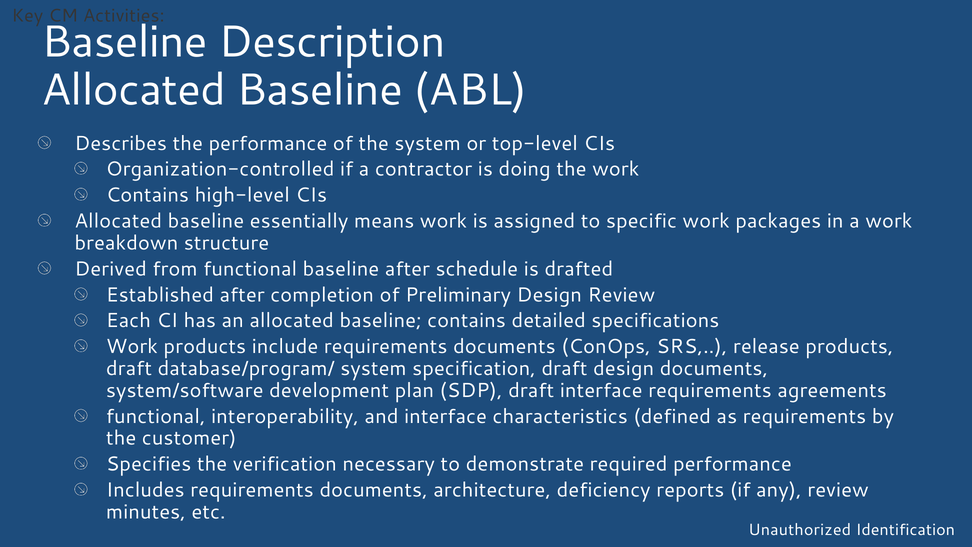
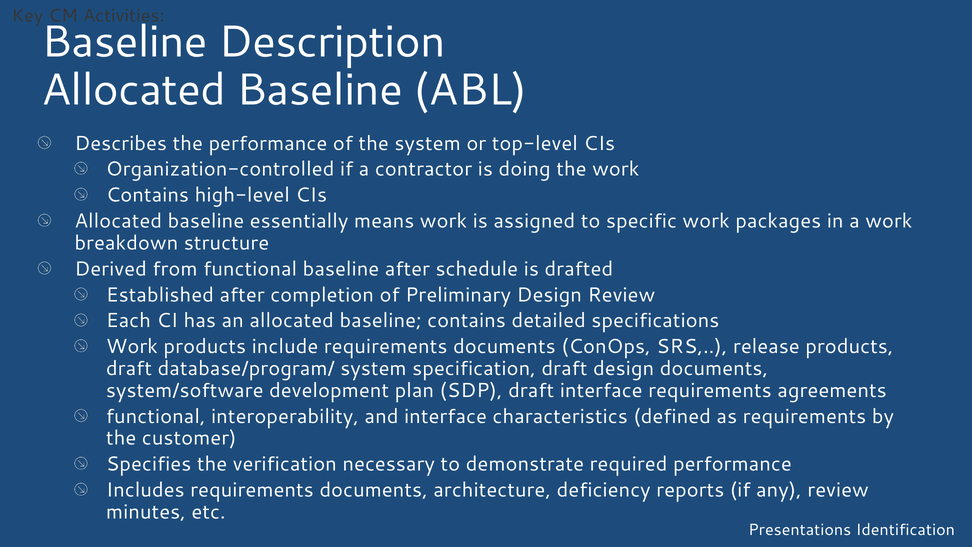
Unauthorized: Unauthorized -> Presentations
